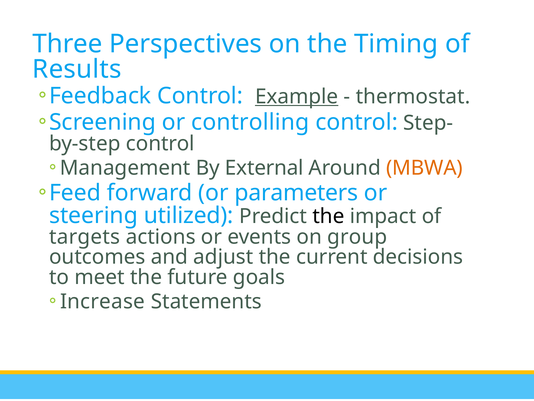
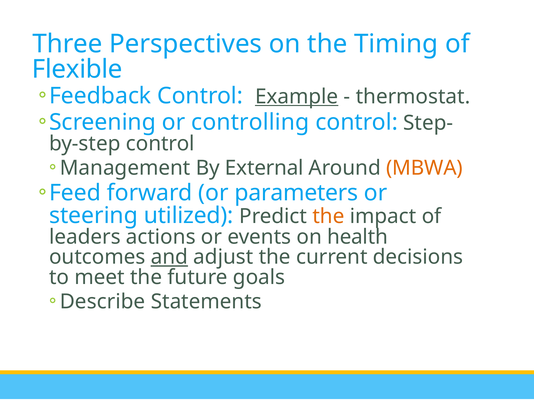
Results: Results -> Flexible
the at (328, 216) colour: black -> orange
targets: targets -> leaders
group: group -> health
and underline: none -> present
Increase: Increase -> Describe
